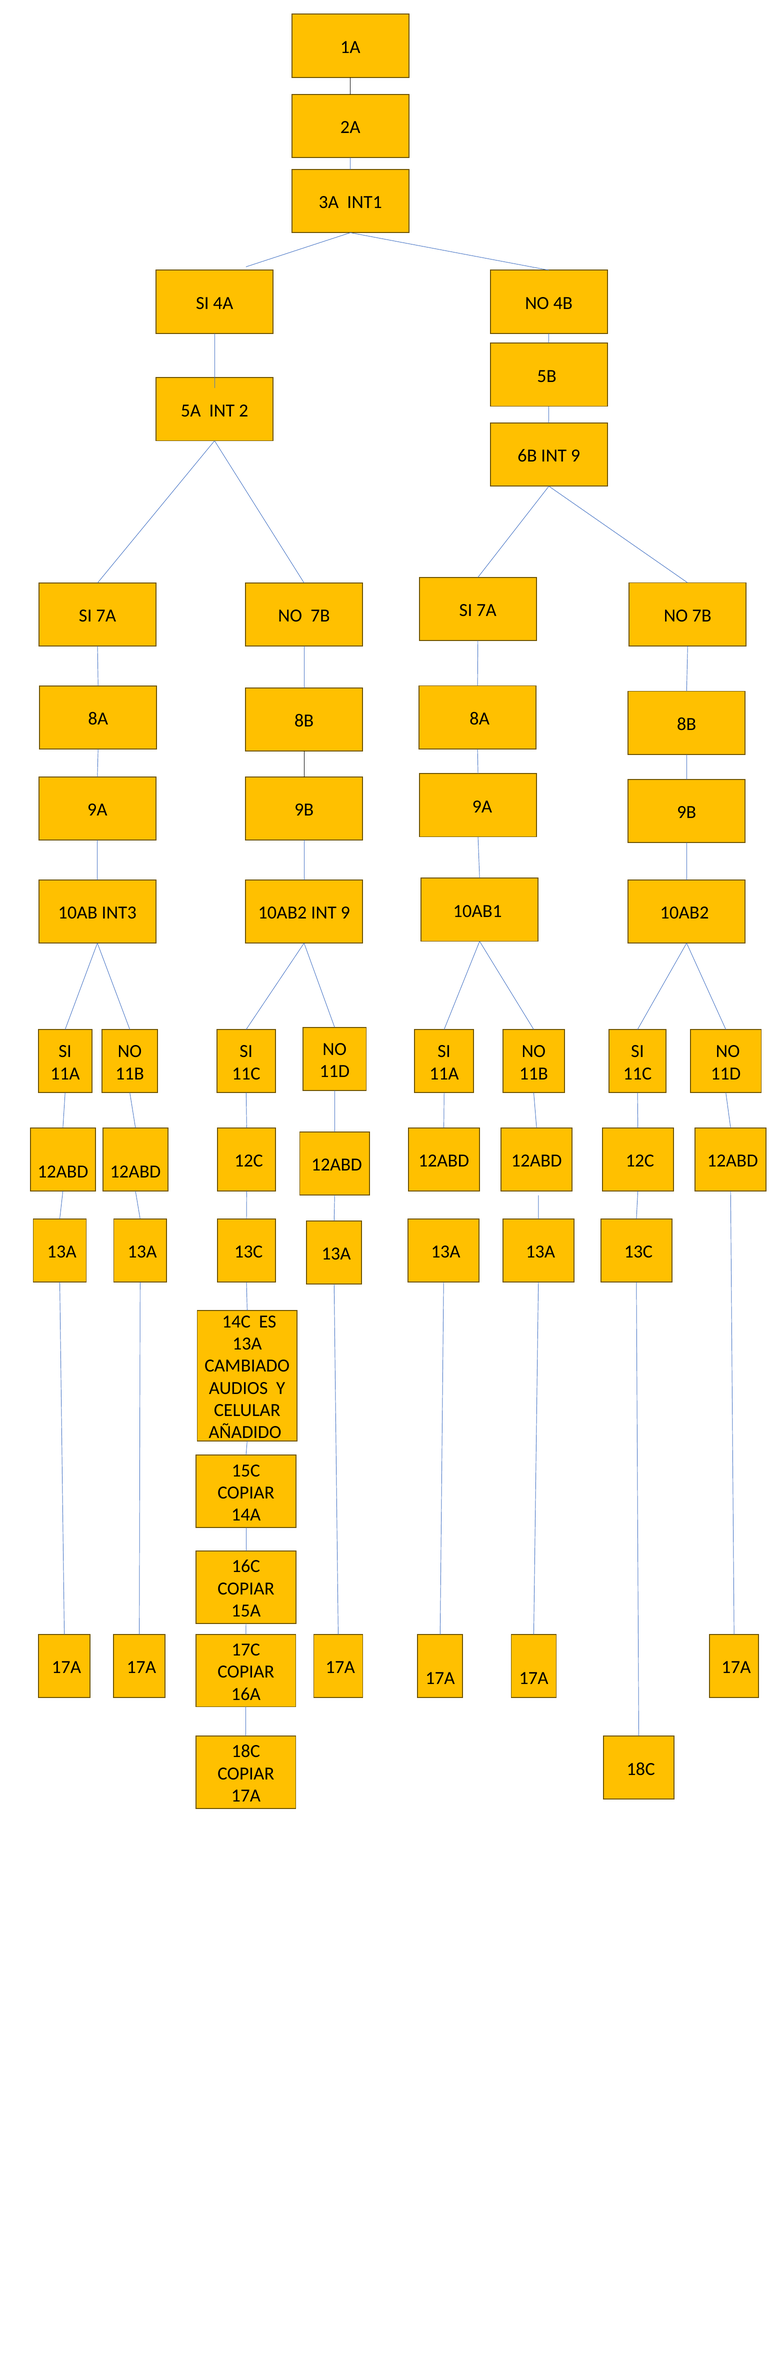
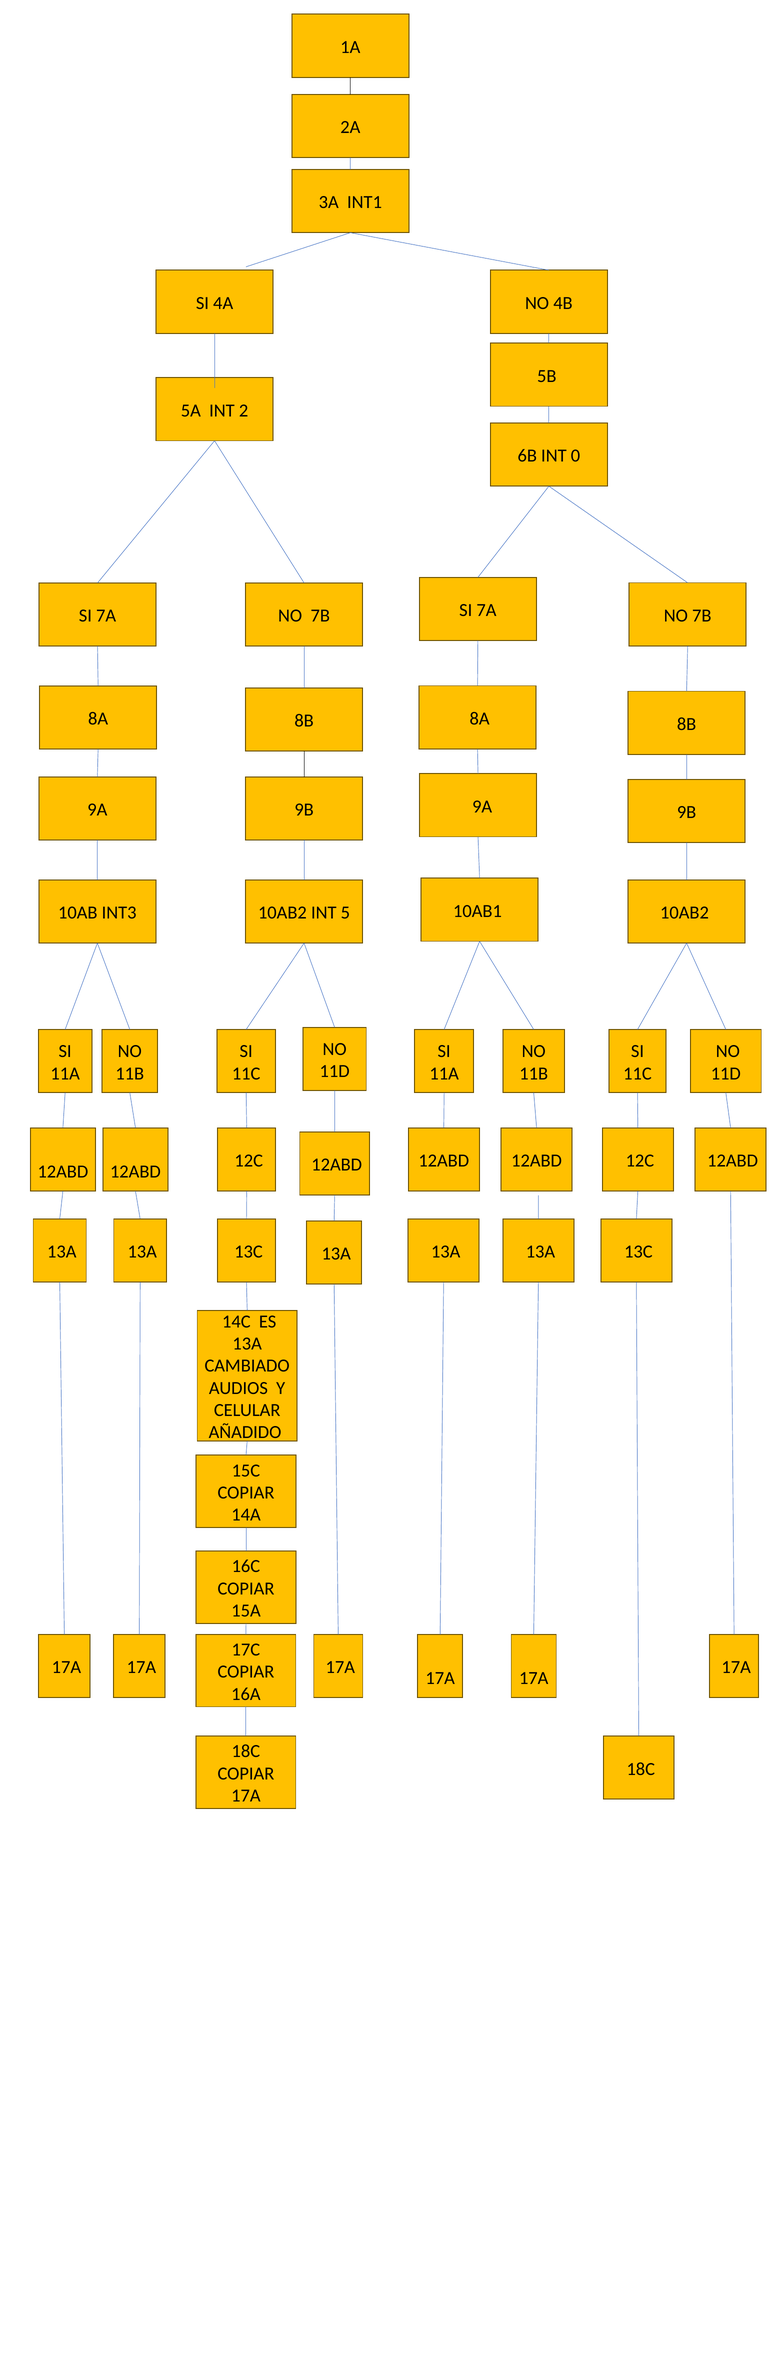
6B INT 9: 9 -> 0
10AB2 INT 9: 9 -> 5
